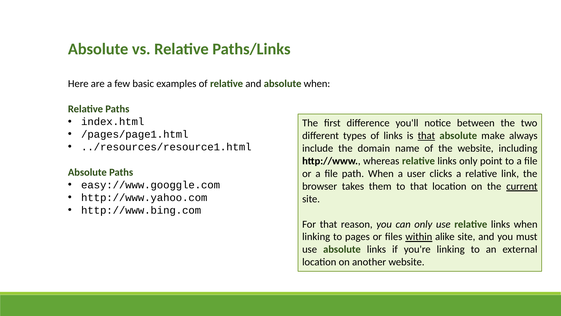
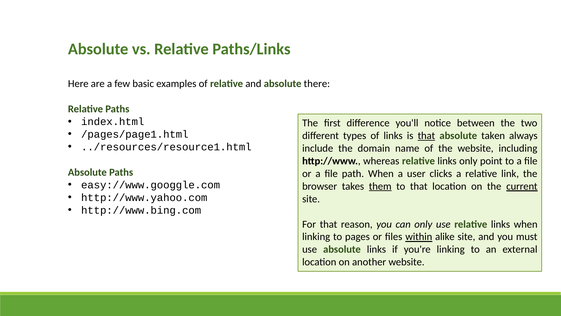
absolute when: when -> there
make: make -> taken
them underline: none -> present
